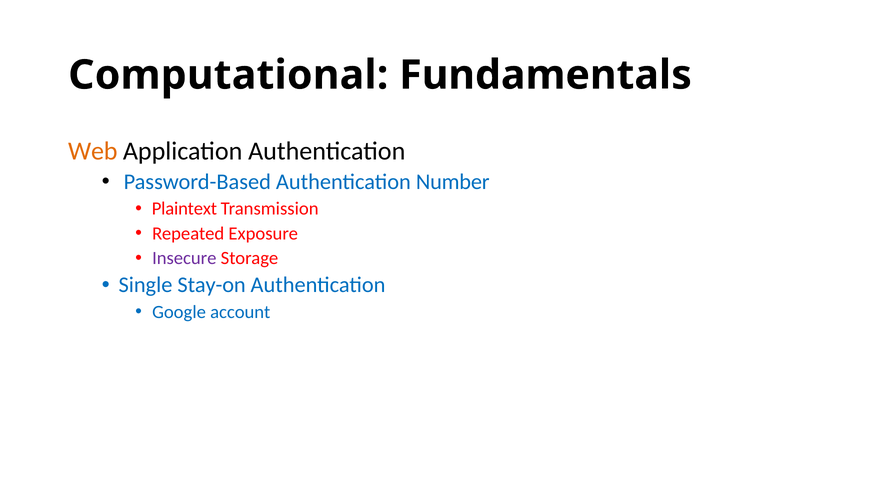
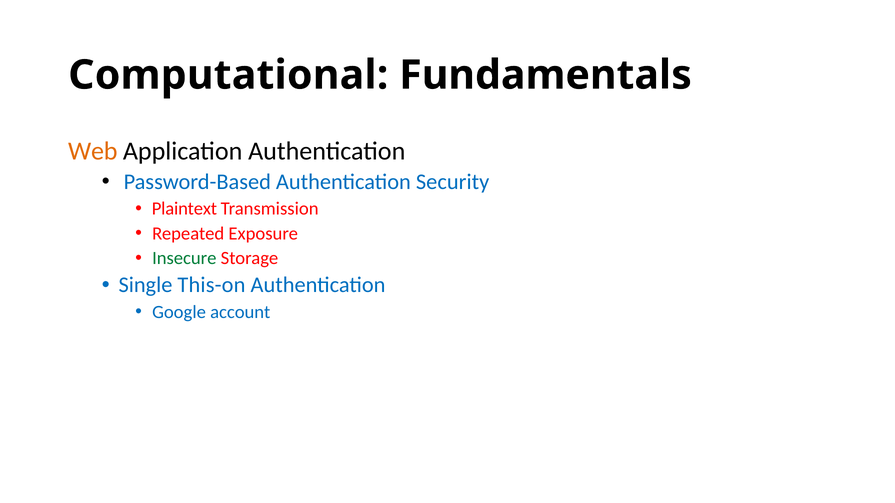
Number: Number -> Security
Insecure colour: purple -> green
Stay-on: Stay-on -> This-on
